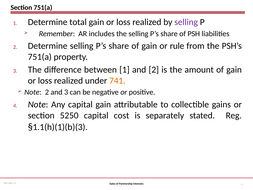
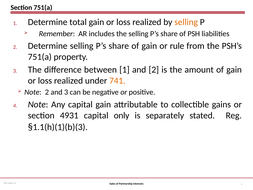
selling at (186, 22) colour: purple -> orange
5250: 5250 -> 4931
cost: cost -> only
